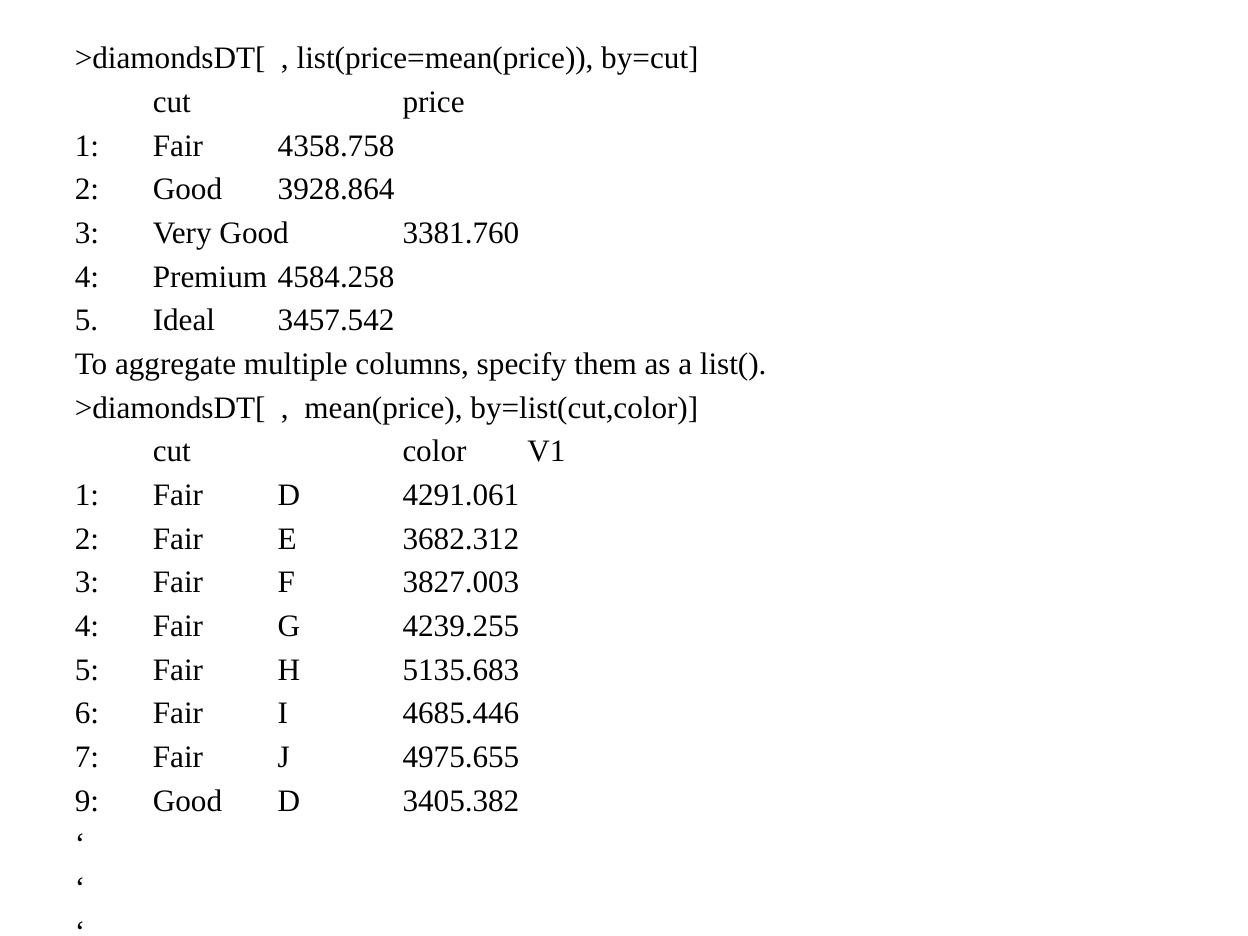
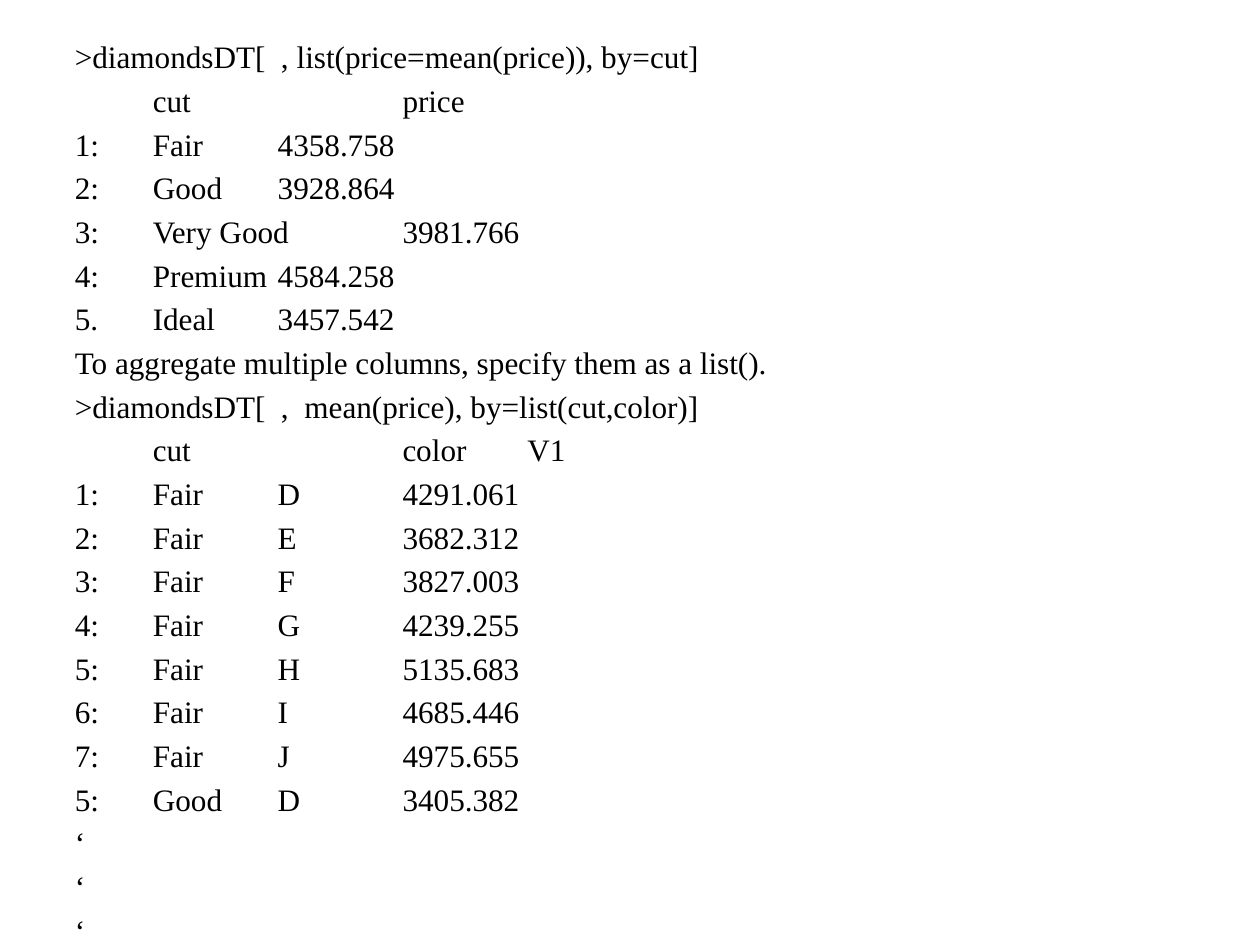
3381.760: 3381.760 -> 3981.766
9 at (87, 801): 9 -> 5
